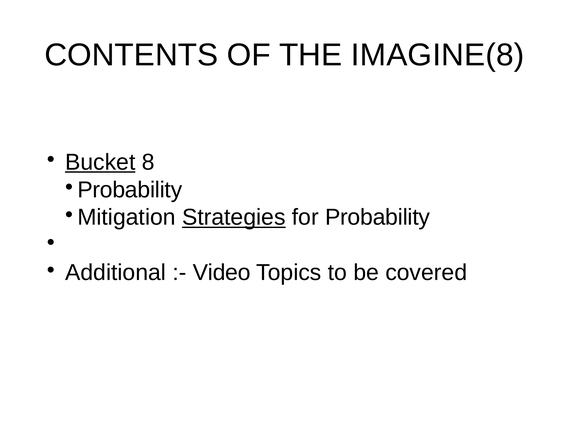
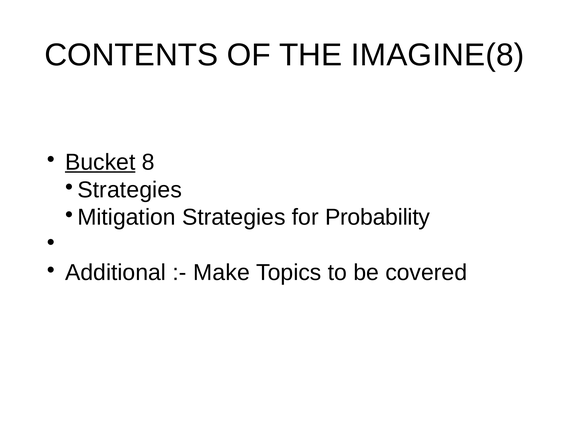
Probability at (130, 190): Probability -> Strategies
Strategies at (234, 217) underline: present -> none
Video: Video -> Make
